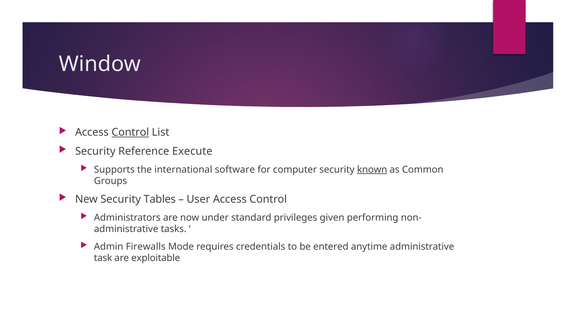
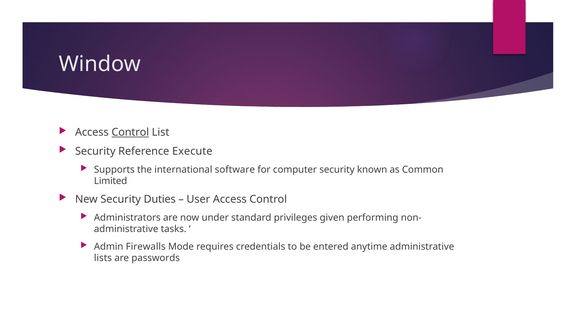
known underline: present -> none
Groups: Groups -> Limited
Tables: Tables -> Duties
task: task -> lists
exploitable: exploitable -> passwords
